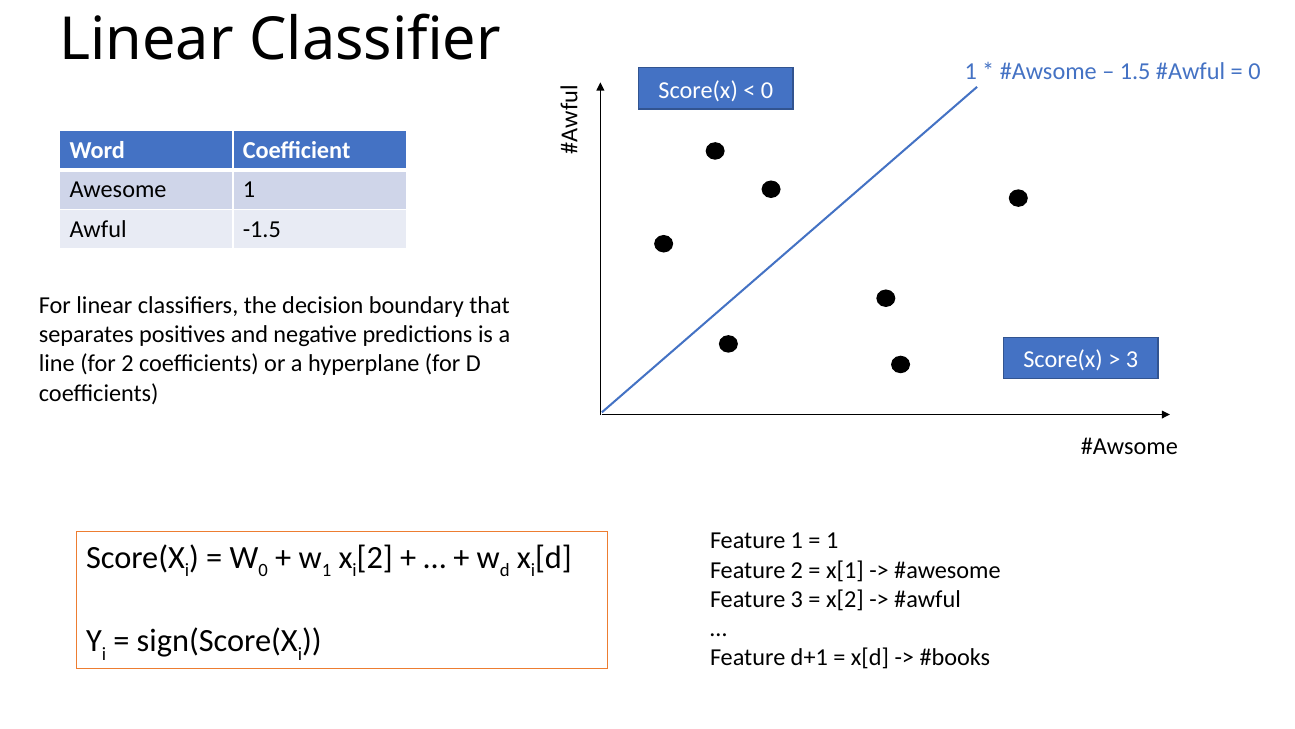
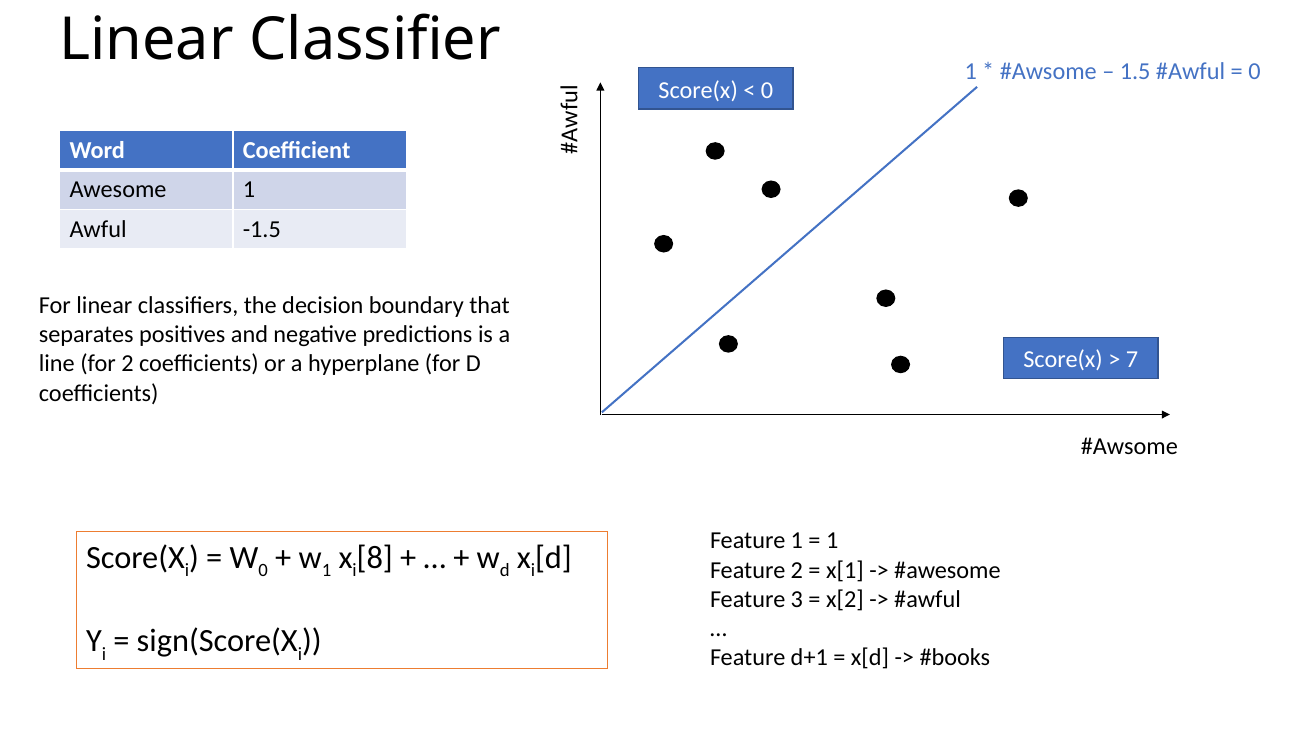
3 at (1132, 359): 3 -> 7
2 at (375, 558): 2 -> 8
